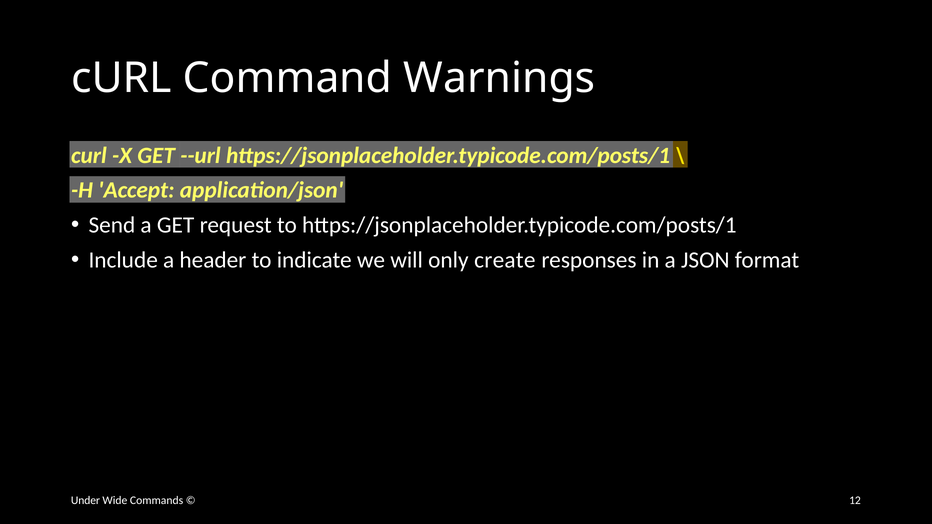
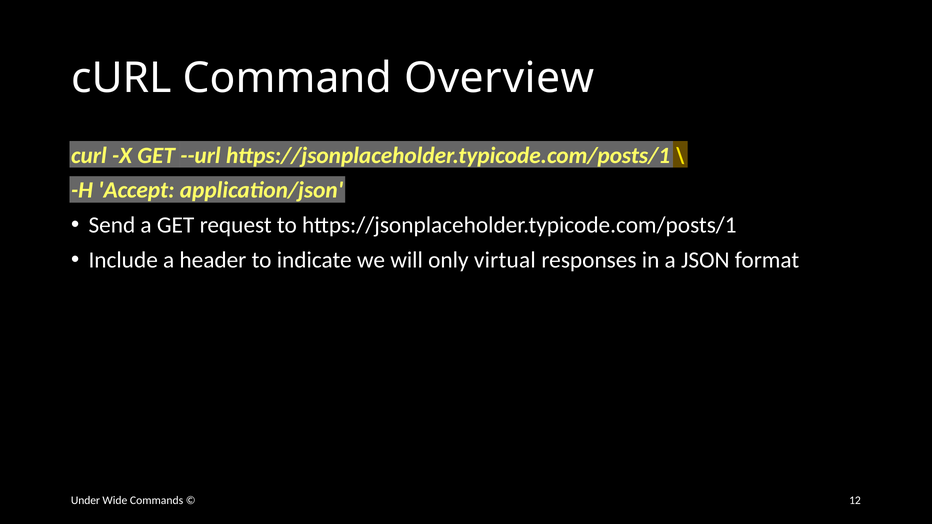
Warnings: Warnings -> Overview
create: create -> virtual
